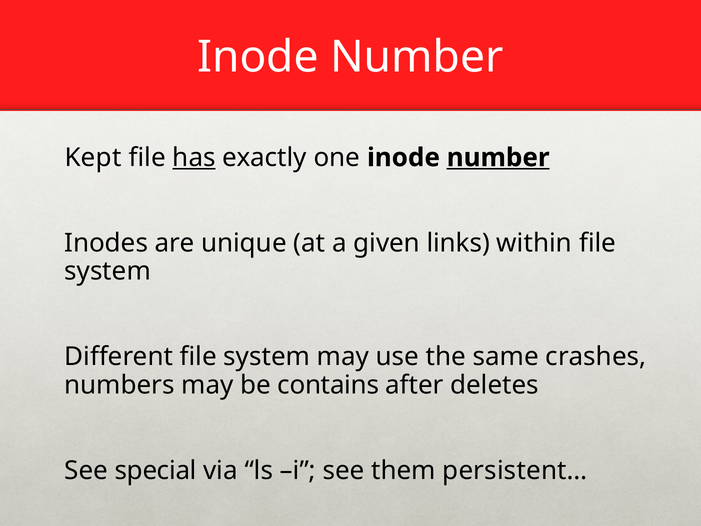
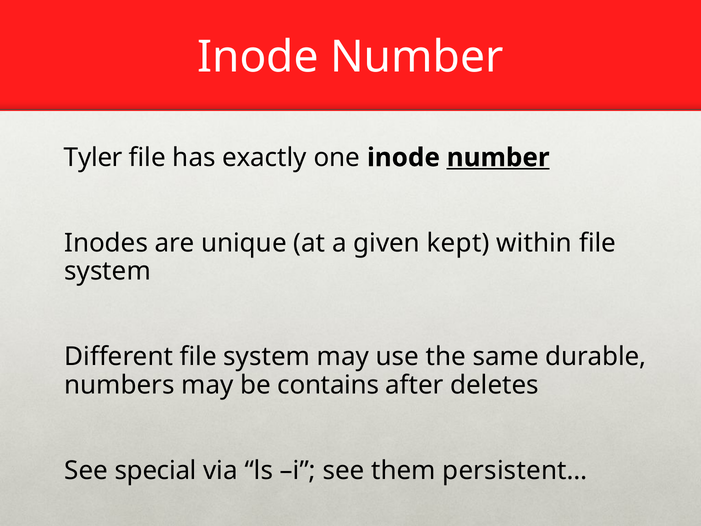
Kept: Kept -> Tyler
has underline: present -> none
links: links -> kept
crashes: crashes -> durable
